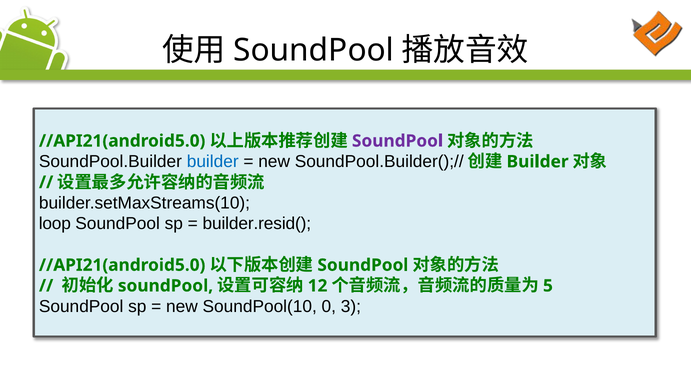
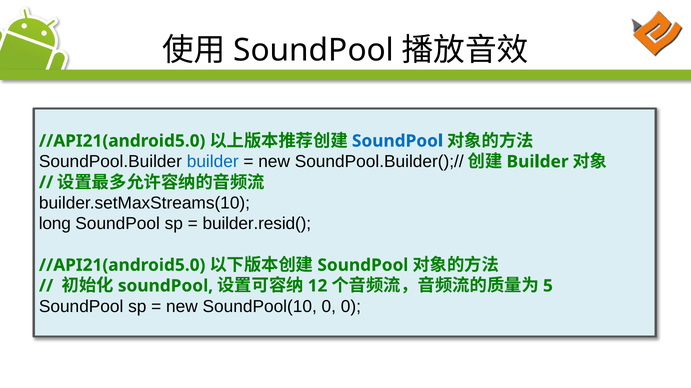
SoundPool at (398, 141) colour: purple -> blue
loop: loop -> long
0 3: 3 -> 0
